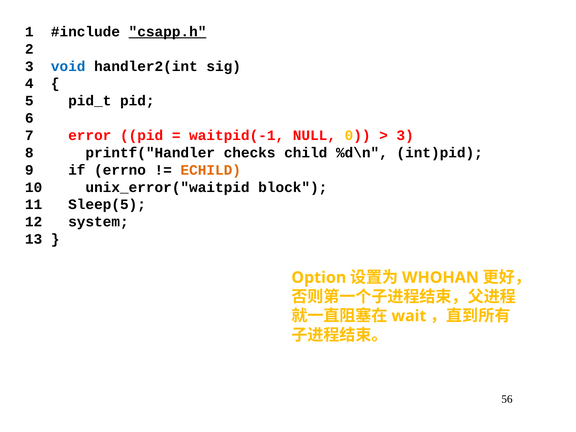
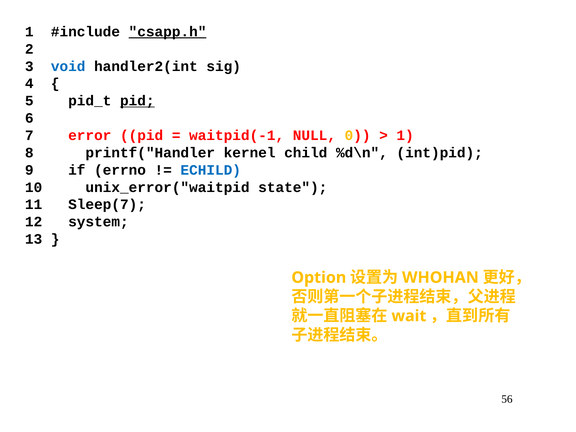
pid at (137, 101) underline: none -> present
3 at (405, 135): 3 -> 1
checks: checks -> kernel
ECHILD colour: orange -> blue
block: block -> state
Sleep(5: Sleep(5 -> Sleep(7
